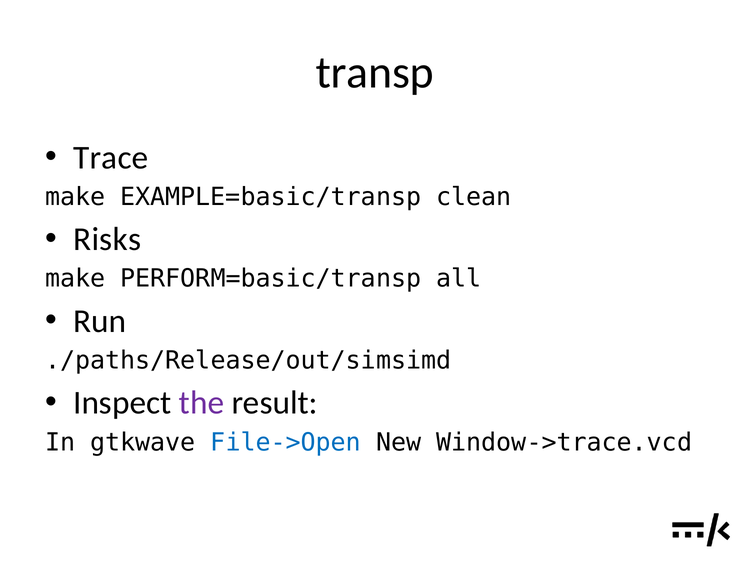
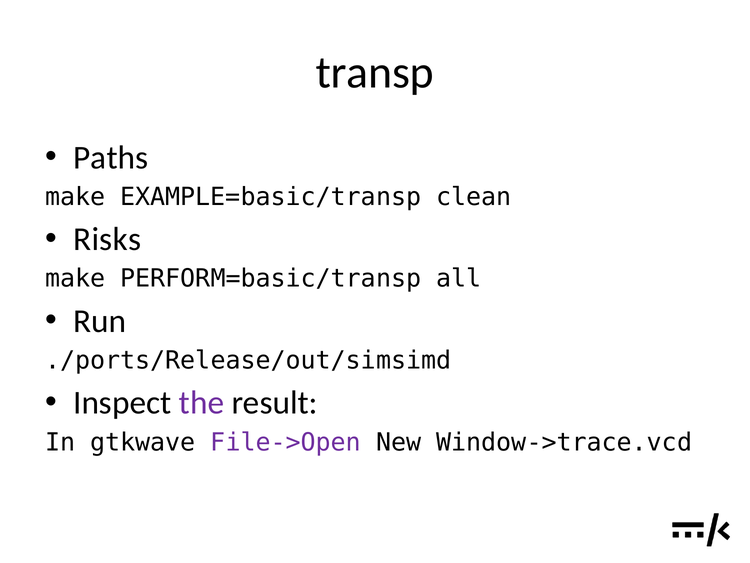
Trace: Trace -> Paths
./paths/Release/out/simsimd: ./paths/Release/out/simsimd -> ./ports/Release/out/simsimd
File->Open colour: blue -> purple
